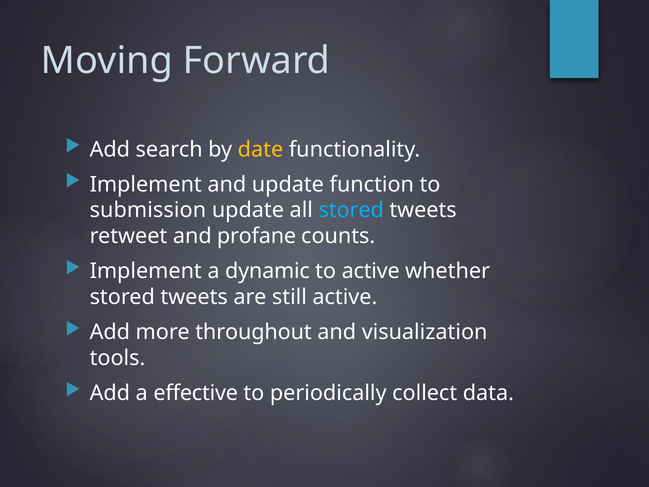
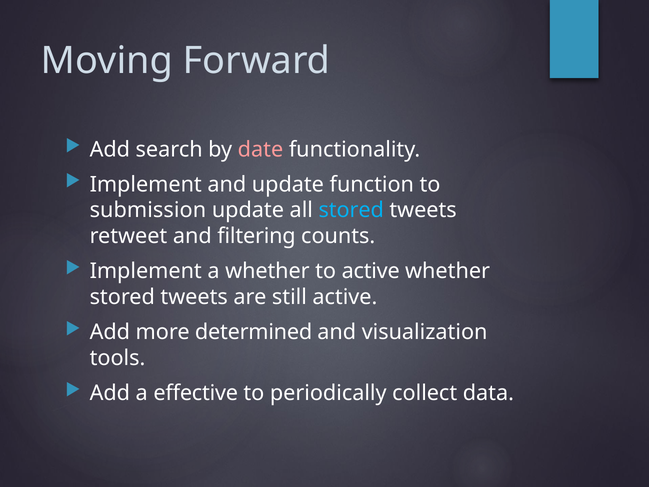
date colour: yellow -> pink
profane: profane -> filtering
a dynamic: dynamic -> whether
throughout: throughout -> determined
